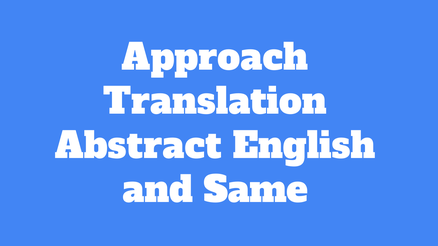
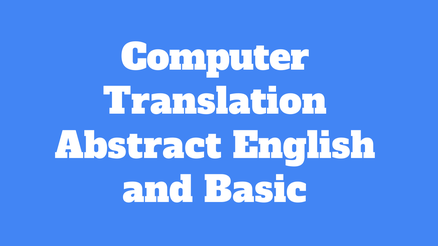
Approach: Approach -> Computer
Same: Same -> Basic
